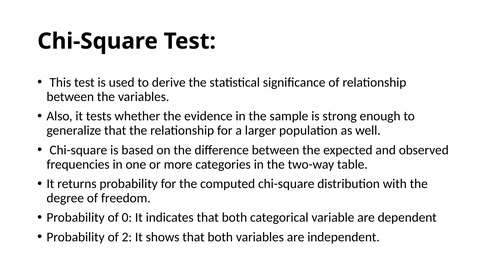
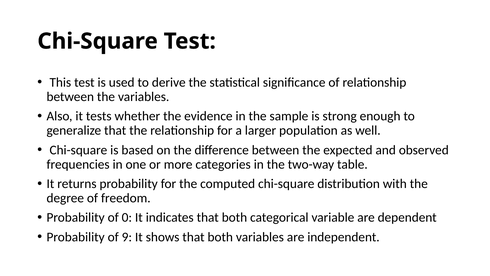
2: 2 -> 9
